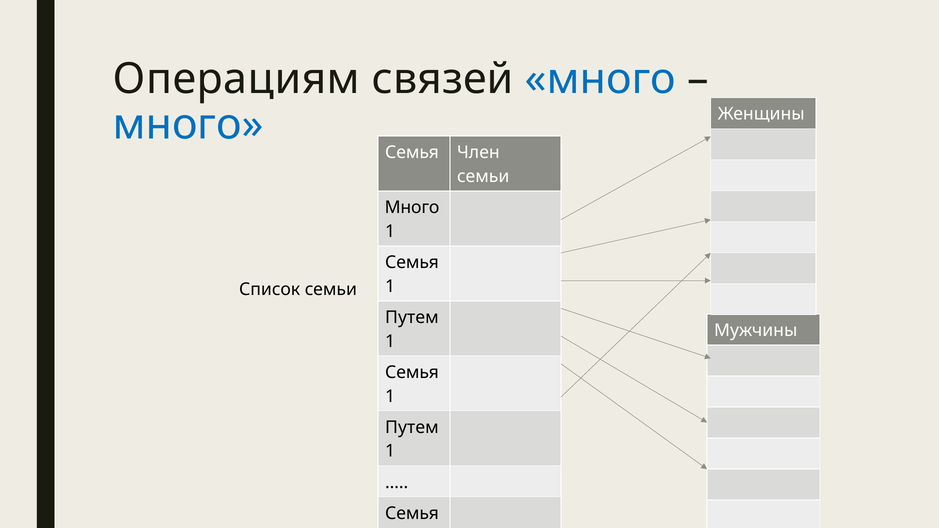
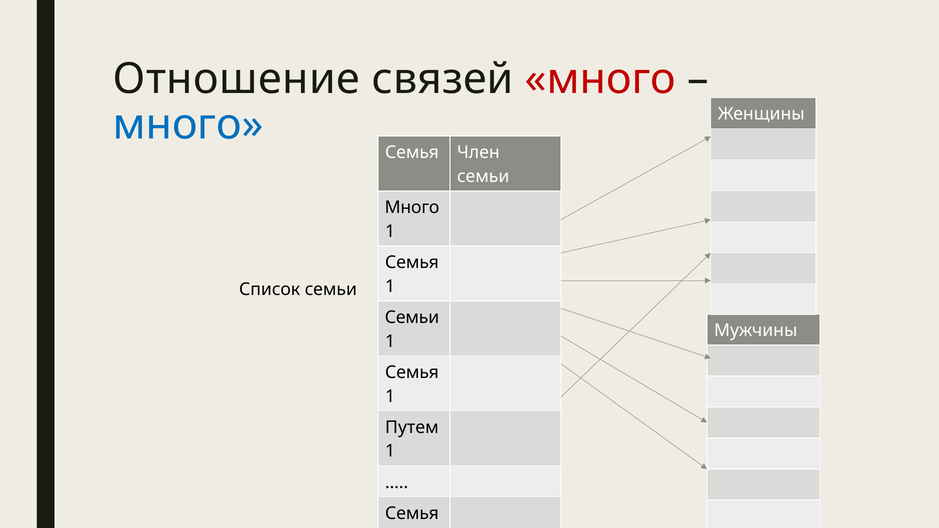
Операциям: Операциям -> Отношение
много at (600, 79) colour: blue -> red
Путем at (412, 317): Путем -> Семьи
